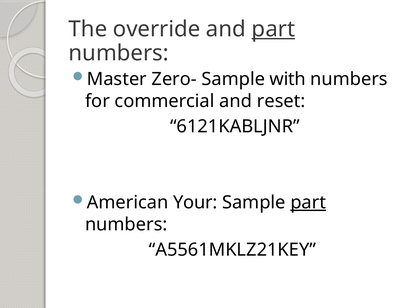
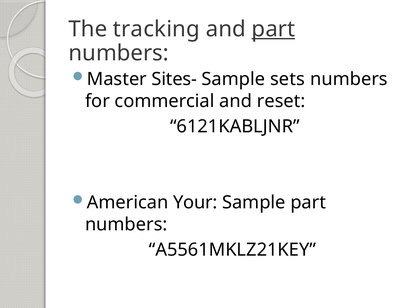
override: override -> tracking
Zero-: Zero- -> Sites-
with: with -> sets
part at (308, 203) underline: present -> none
